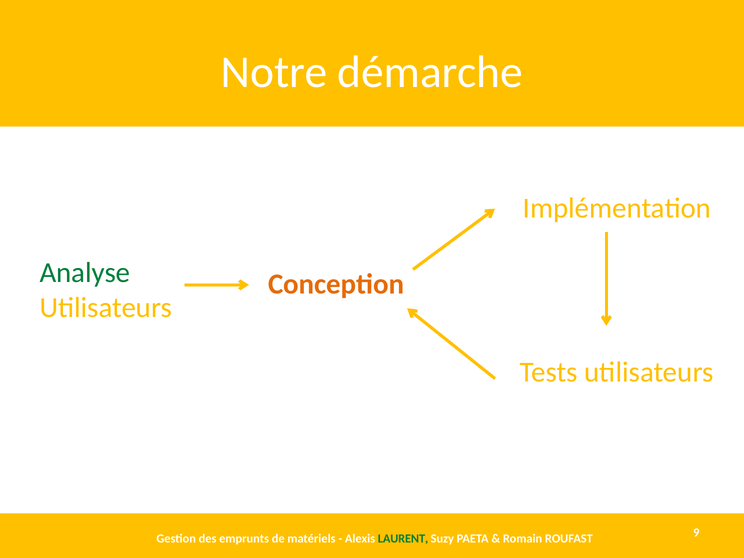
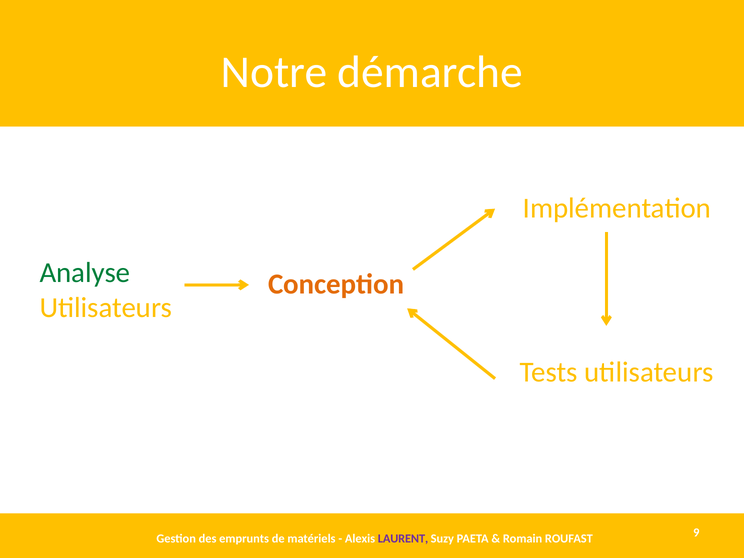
LAURENT colour: green -> purple
